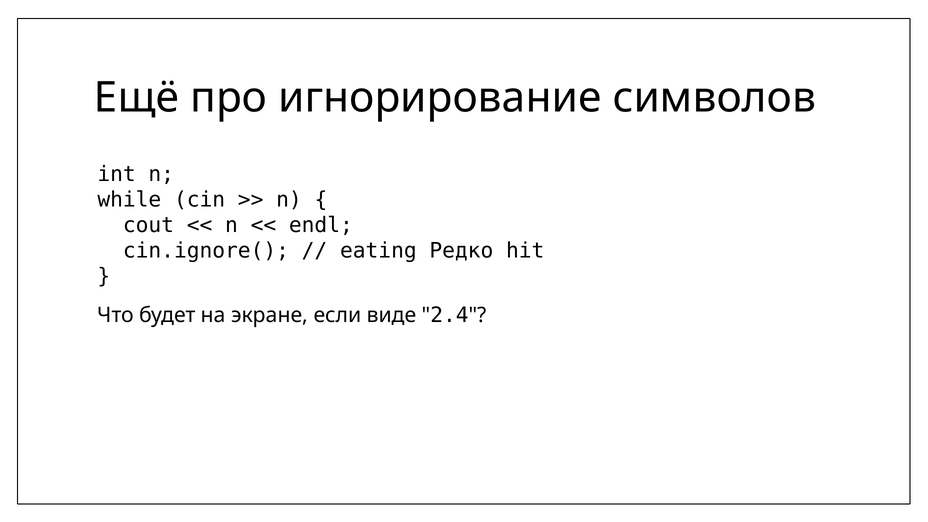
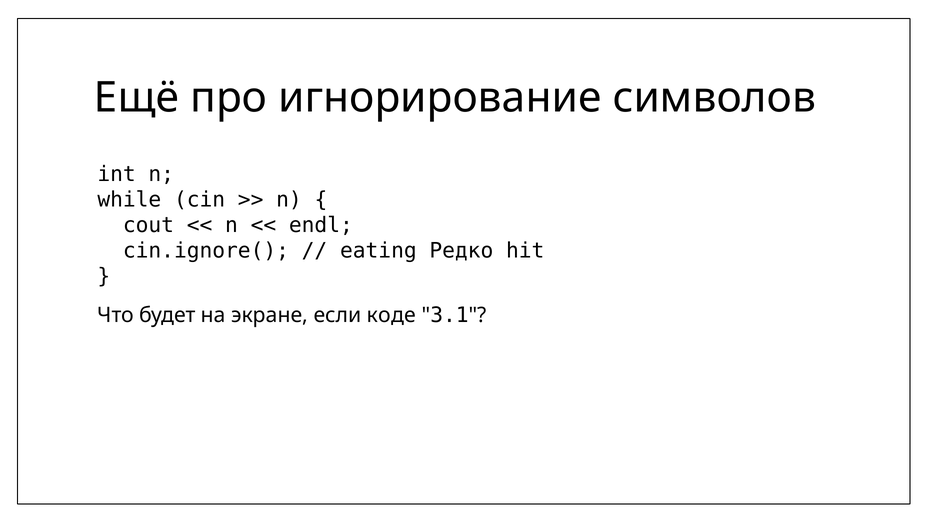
виде: виде -> коде
2.4: 2.4 -> 3.1
